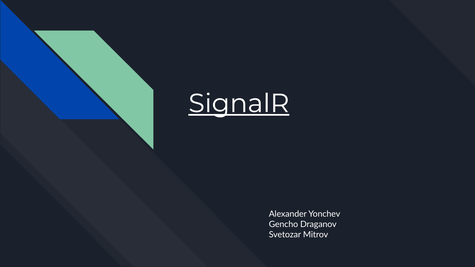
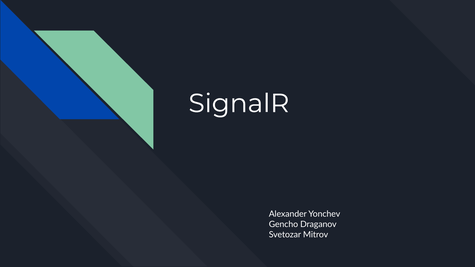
SignalR underline: present -> none
